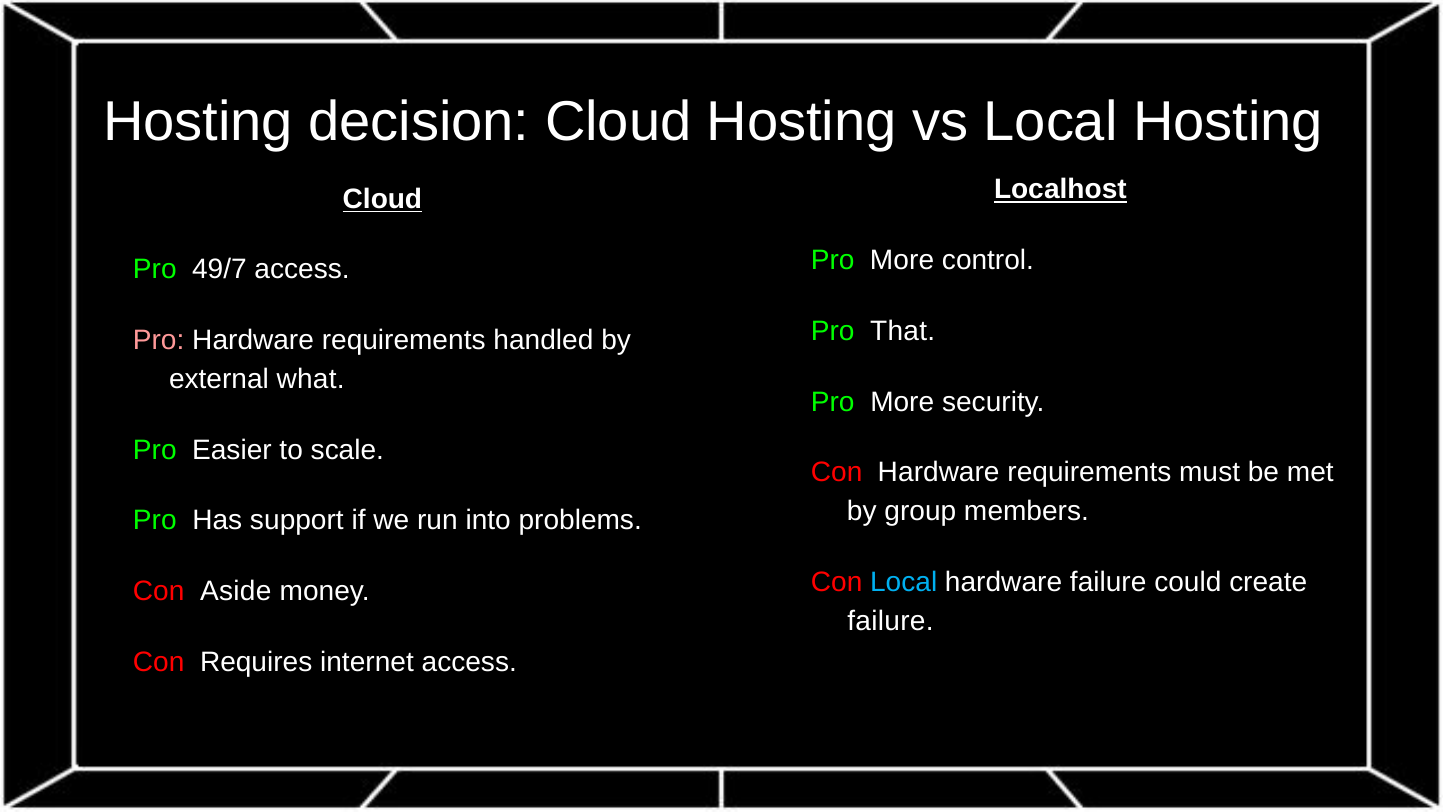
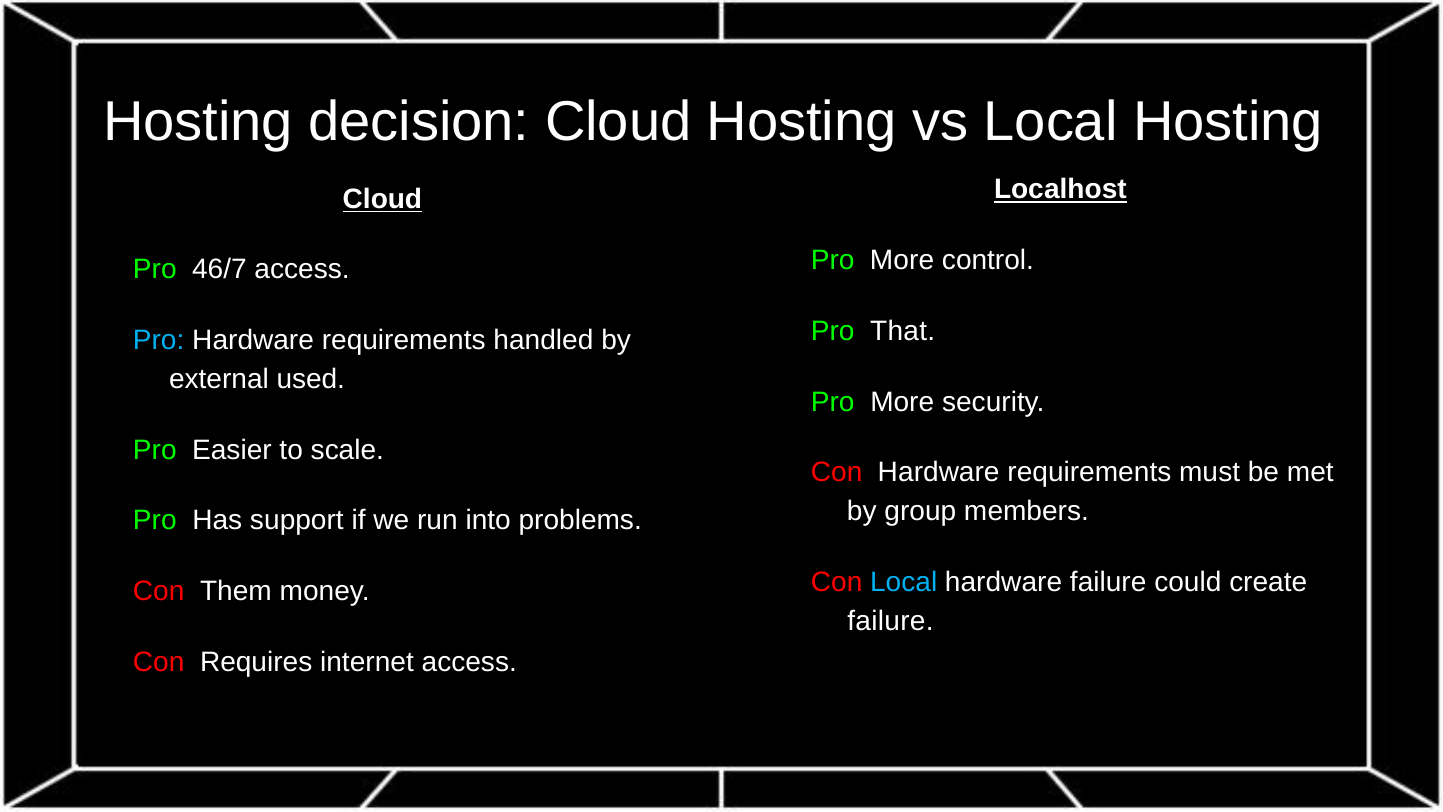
49/7: 49/7 -> 46/7
Pro at (159, 340) colour: pink -> light blue
what: what -> used
Aside: Aside -> Them
